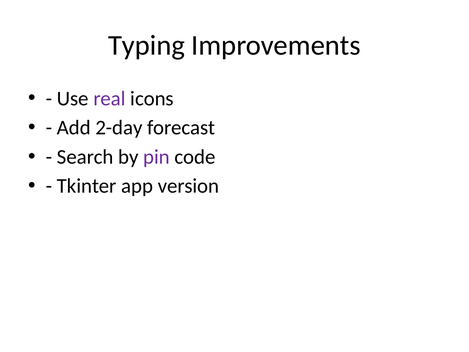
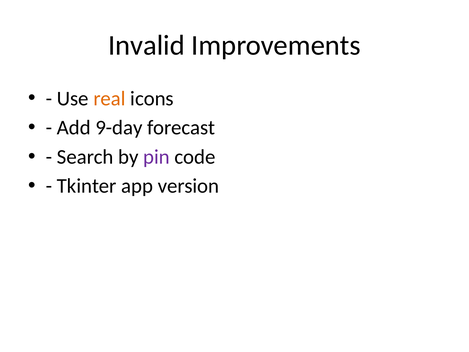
Typing: Typing -> Invalid
real colour: purple -> orange
2-day: 2-day -> 9-day
